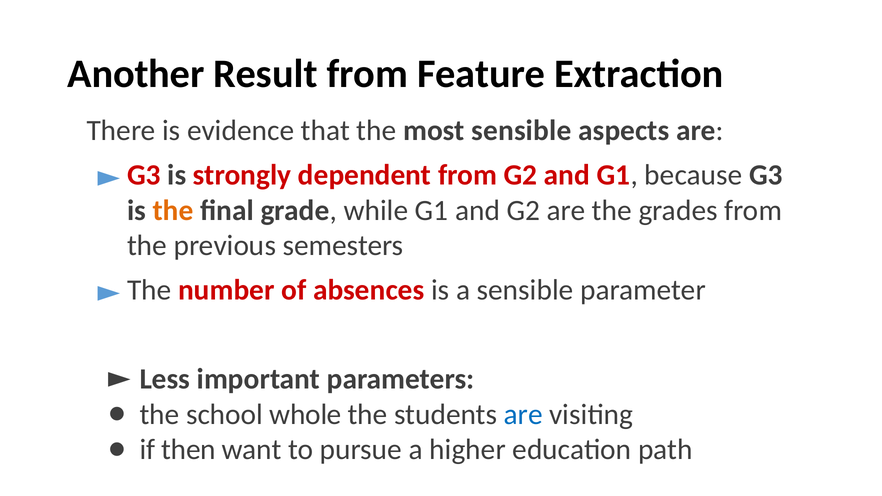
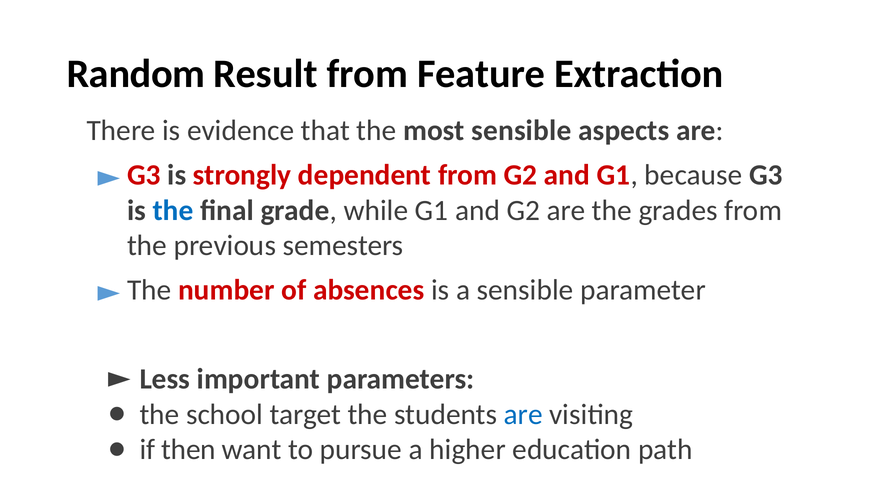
Another: Another -> Random
the at (173, 210) colour: orange -> blue
whole: whole -> target
